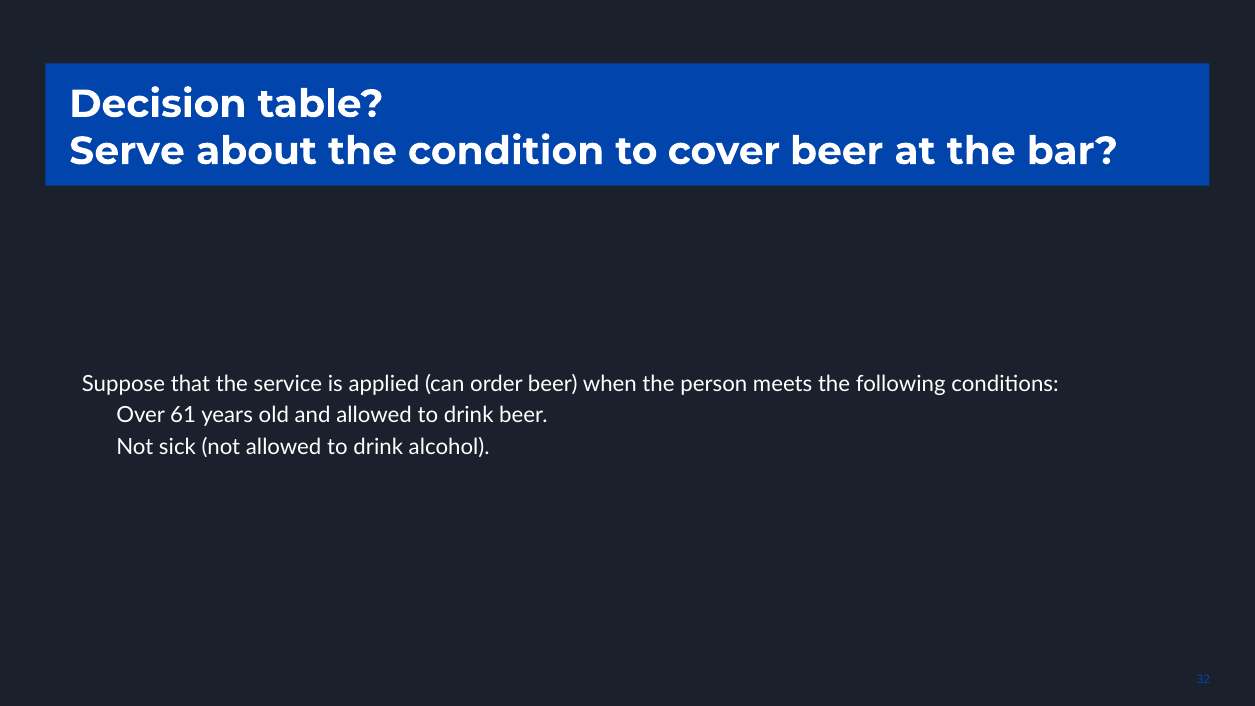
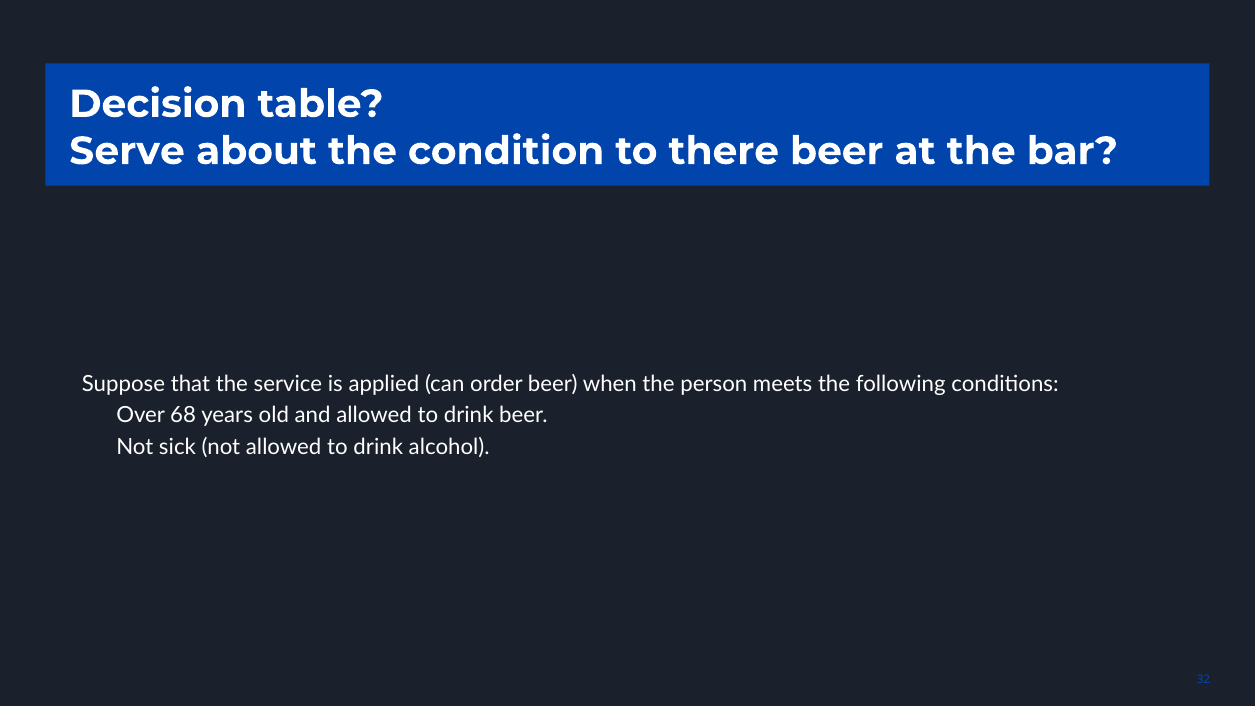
cover: cover -> there
61: 61 -> 68
